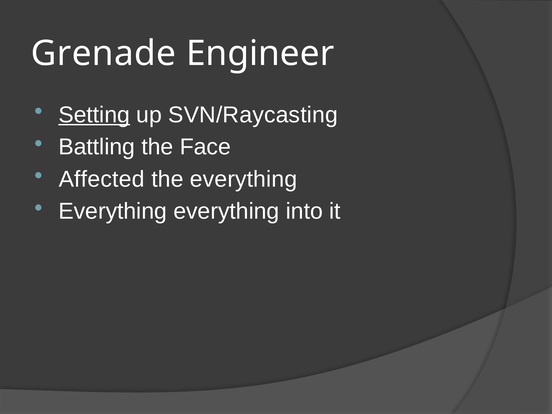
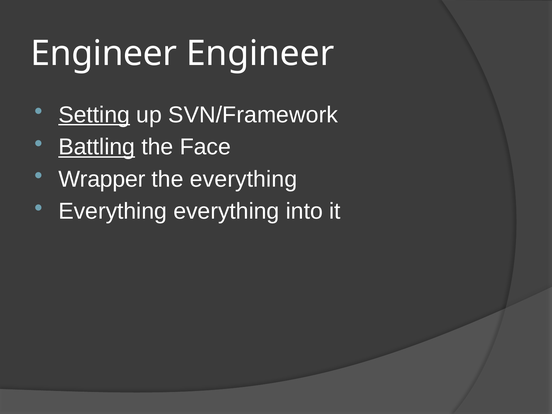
Grenade at (104, 54): Grenade -> Engineer
SVN/Raycasting: SVN/Raycasting -> SVN/Framework
Battling underline: none -> present
Affected: Affected -> Wrapper
